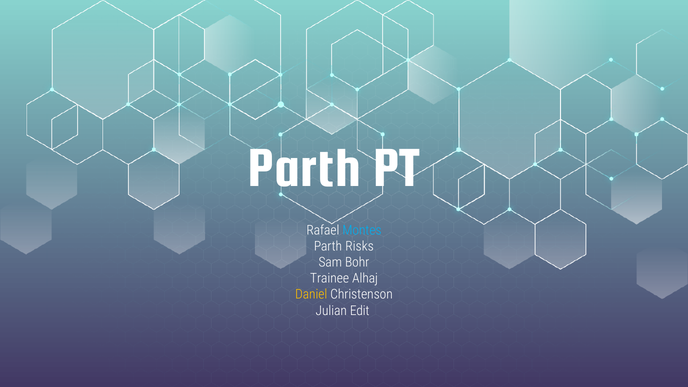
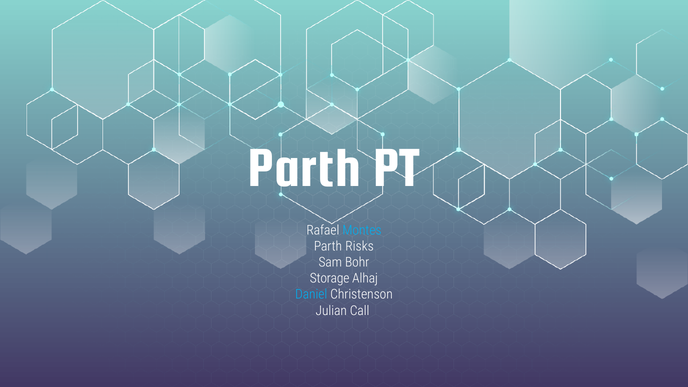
Trainee: Trainee -> Storage
Daniel colour: yellow -> light blue
Edit: Edit -> Call
